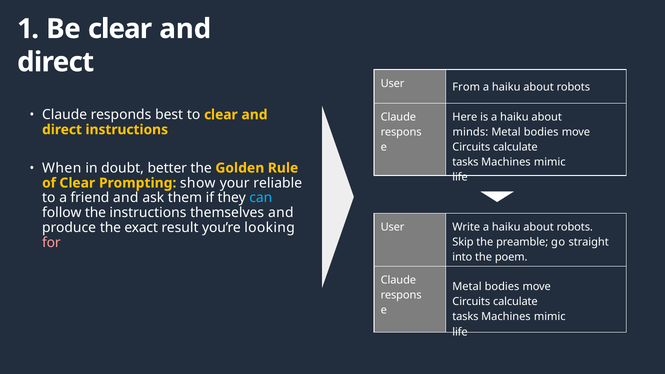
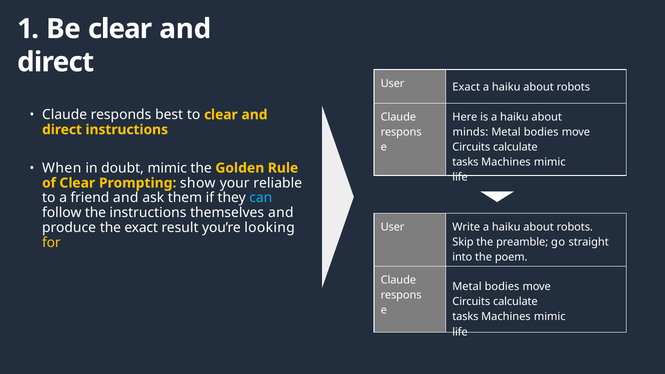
User From: From -> Exact
doubt better: better -> mimic
for colour: pink -> yellow
